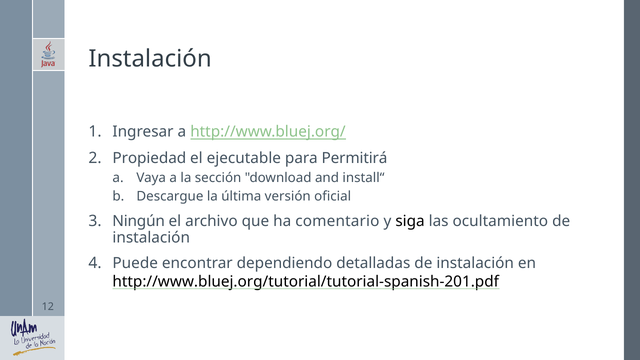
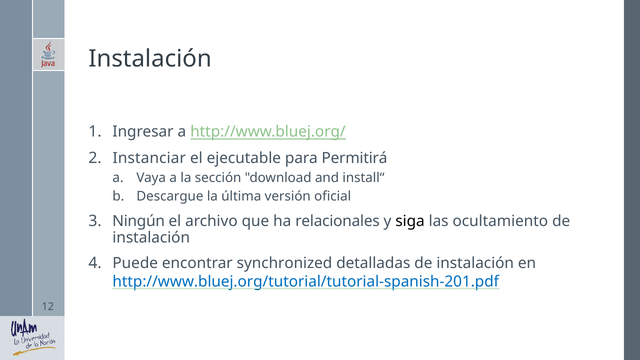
Propiedad: Propiedad -> Instanciar
comentario: comentario -> relacionales
dependiendo: dependiendo -> synchronized
http://www.bluej.org/tutorial/tutorial-spanish-201.pdf colour: black -> blue
